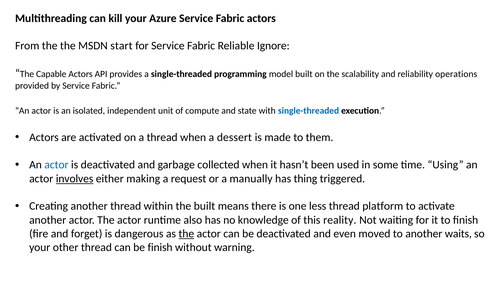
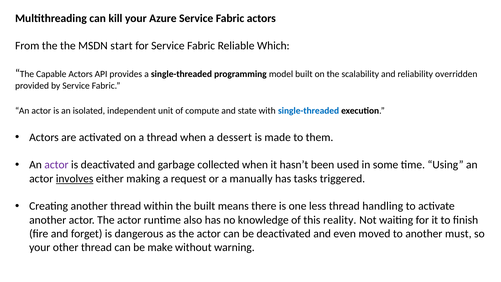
Ignore: Ignore -> Which
operations: operations -> overridden
actor at (56, 165) colour: blue -> purple
thing: thing -> tasks
platform: platform -> handling
the at (186, 234) underline: present -> none
waits: waits -> must
be finish: finish -> make
